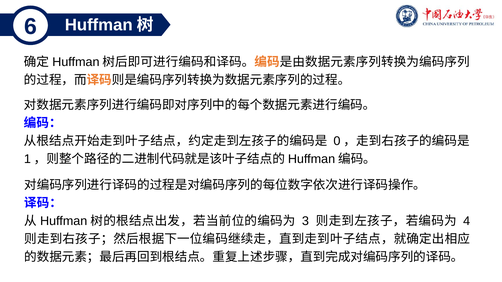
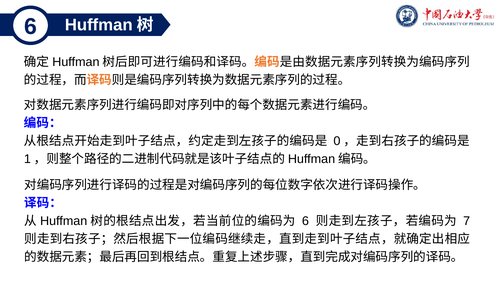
3 at (305, 221): 3 -> 6
4: 4 -> 7
